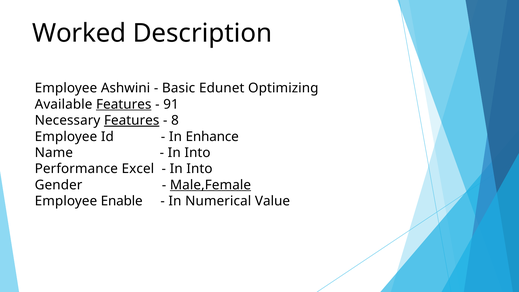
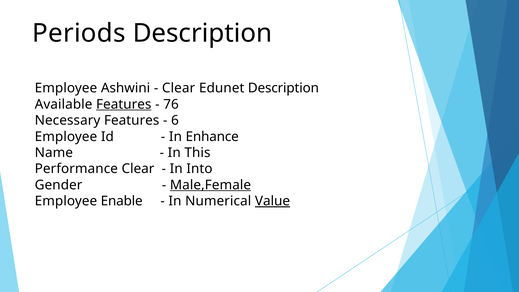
Worked: Worked -> Periods
Basic at (179, 88): Basic -> Clear
Edunet Optimizing: Optimizing -> Description
91: 91 -> 76
Features at (132, 120) underline: present -> none
8: 8 -> 6
Into at (198, 153): Into -> This
Performance Excel: Excel -> Clear
Value underline: none -> present
